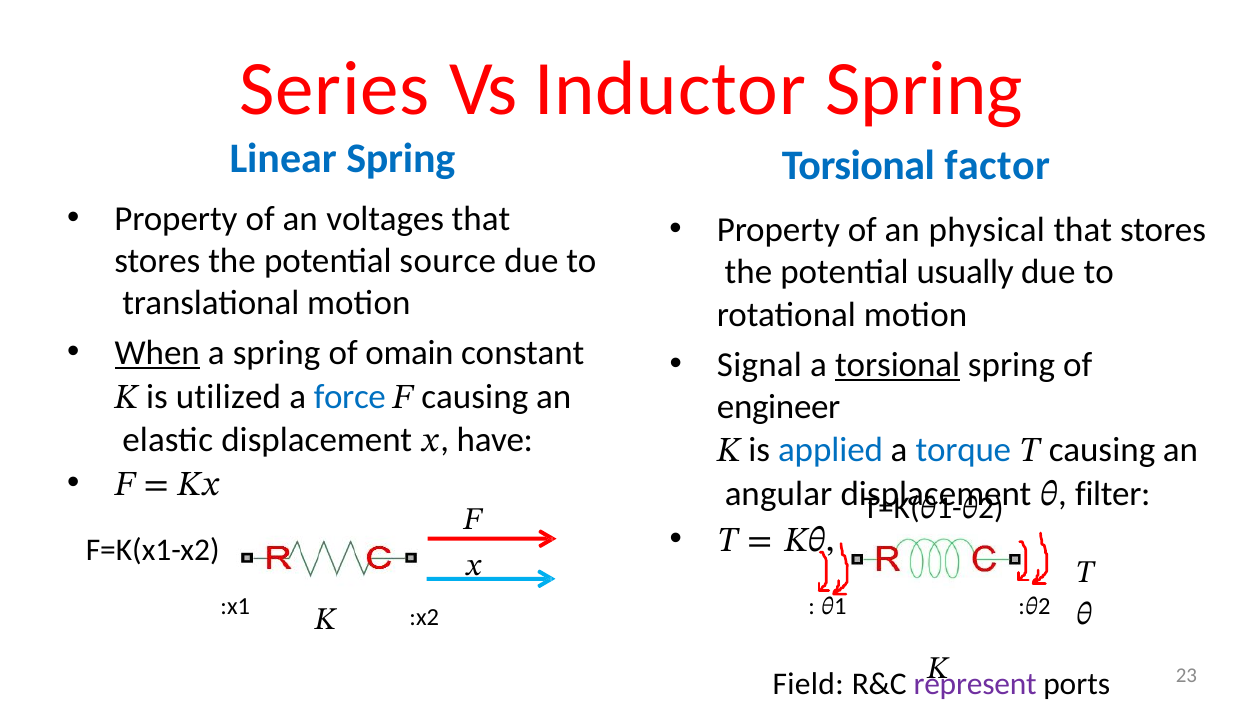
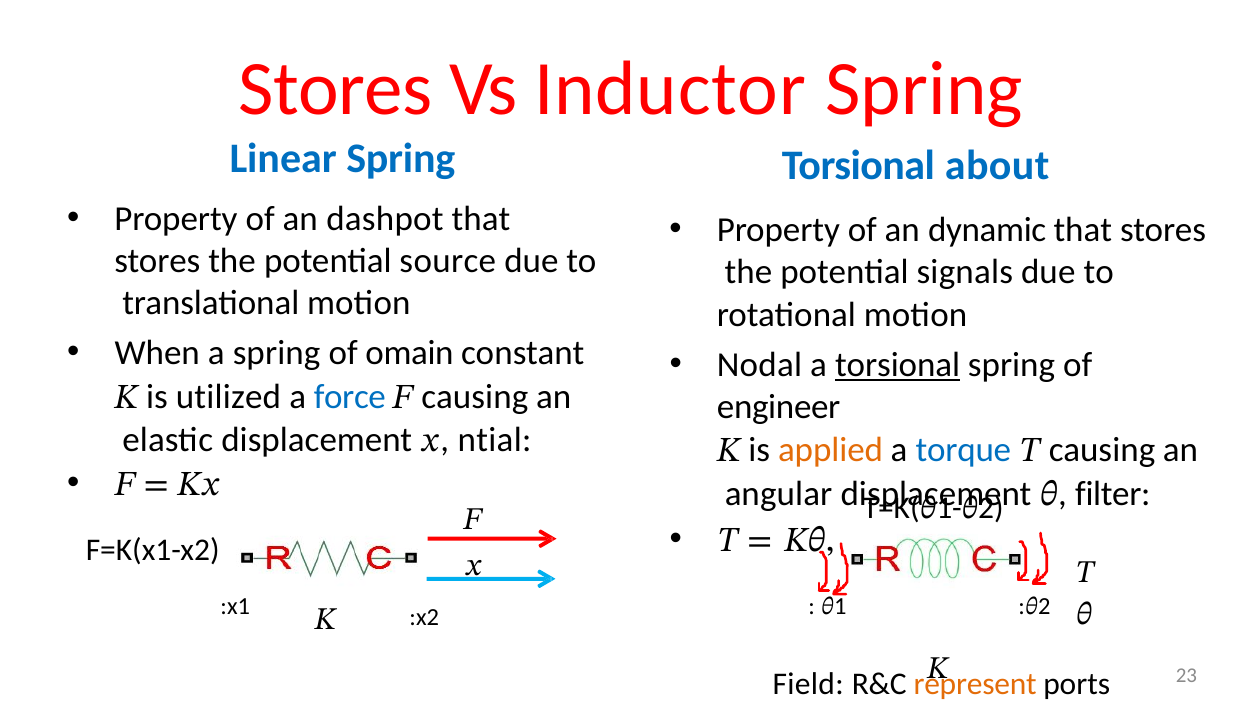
Series at (335, 89): Series -> Stores
factor: factor -> about
voltages: voltages -> dashpot
physical: physical -> dynamic
usually: usually -> signals
When underline: present -> none
Signal: Signal -> Nodal
have: have -> ntial
applied colour: blue -> orange
represent colour: purple -> orange
